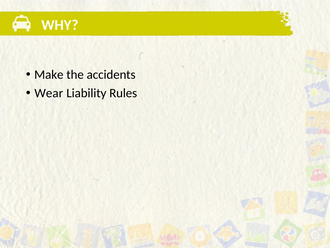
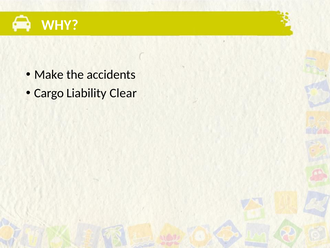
Wear: Wear -> Cargo
Rules: Rules -> Clear
